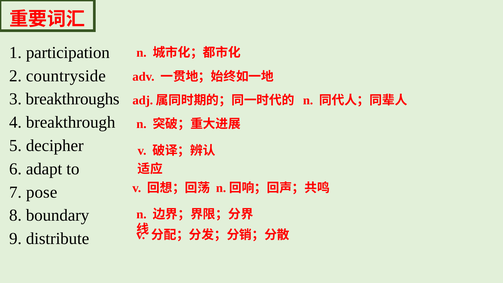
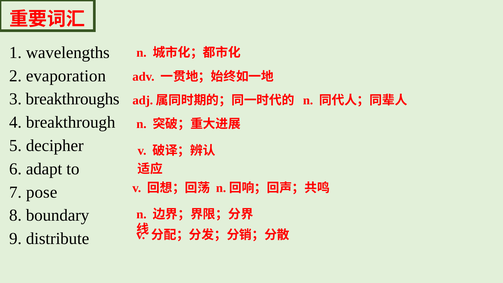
participation: participation -> wavelengths
countryside: countryside -> evaporation
